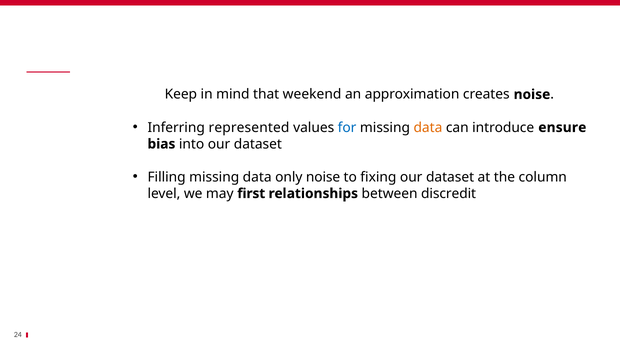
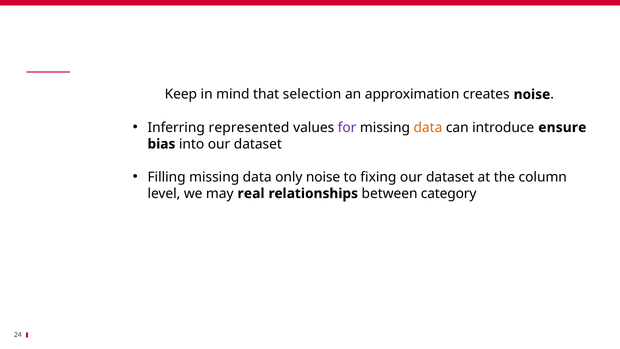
weekend: weekend -> selection
for colour: blue -> purple
first: first -> real
discredit: discredit -> category
